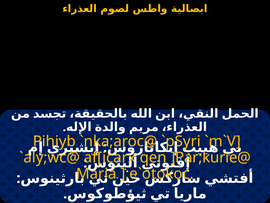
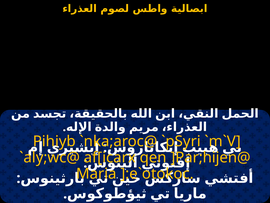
]Par;kurie@: ]Par;kurie@ -> ]Par;hijen@
